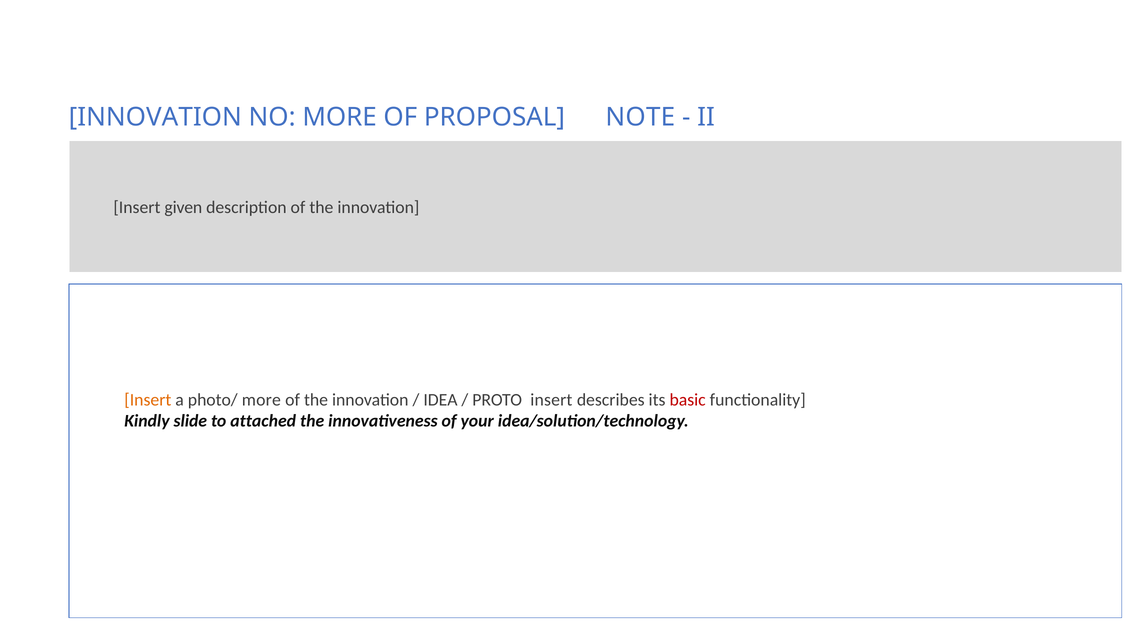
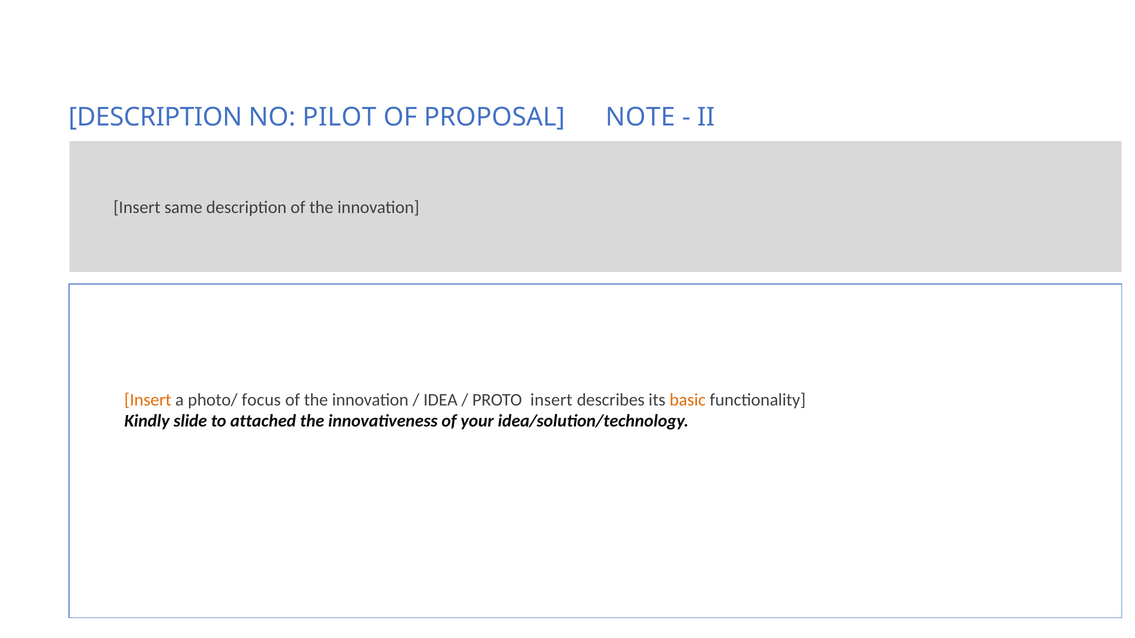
INNOVATION at (155, 117): INNOVATION -> DESCRIPTION
NO MORE: MORE -> PILOT
given: given -> same
photo/ more: more -> focus
basic colour: red -> orange
